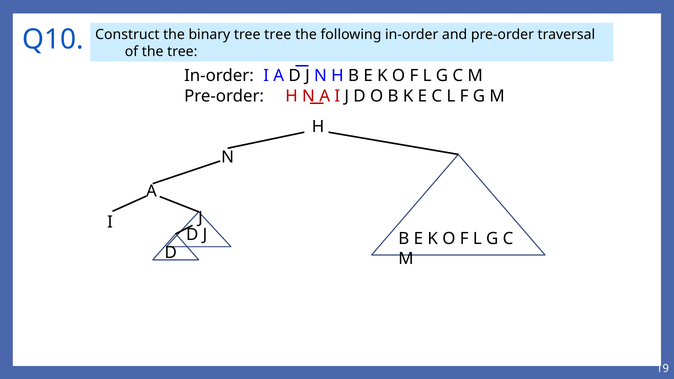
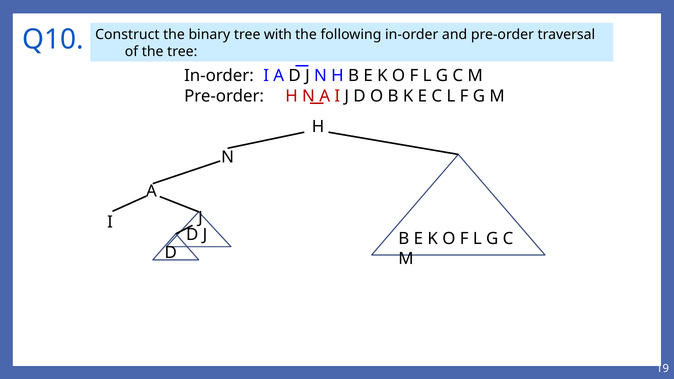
tree tree: tree -> with
